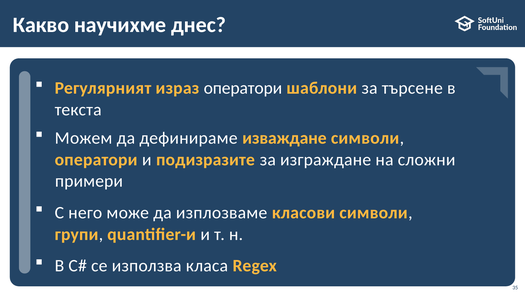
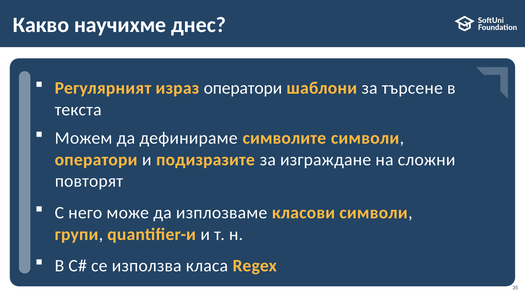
изваждане: изваждане -> символите
примери: примери -> повторят
